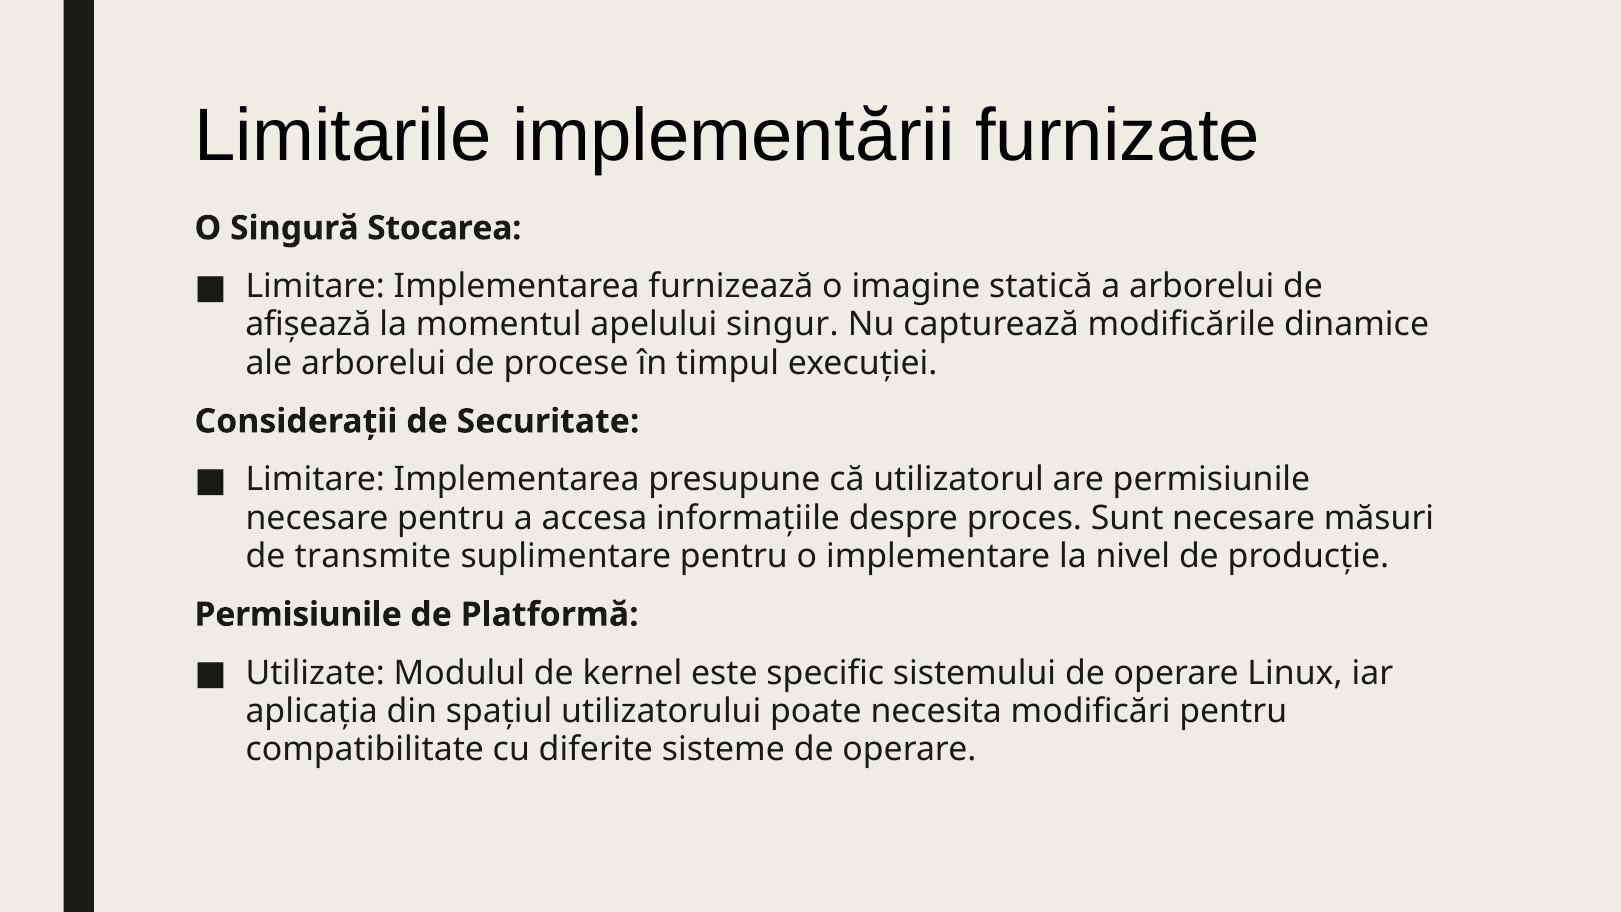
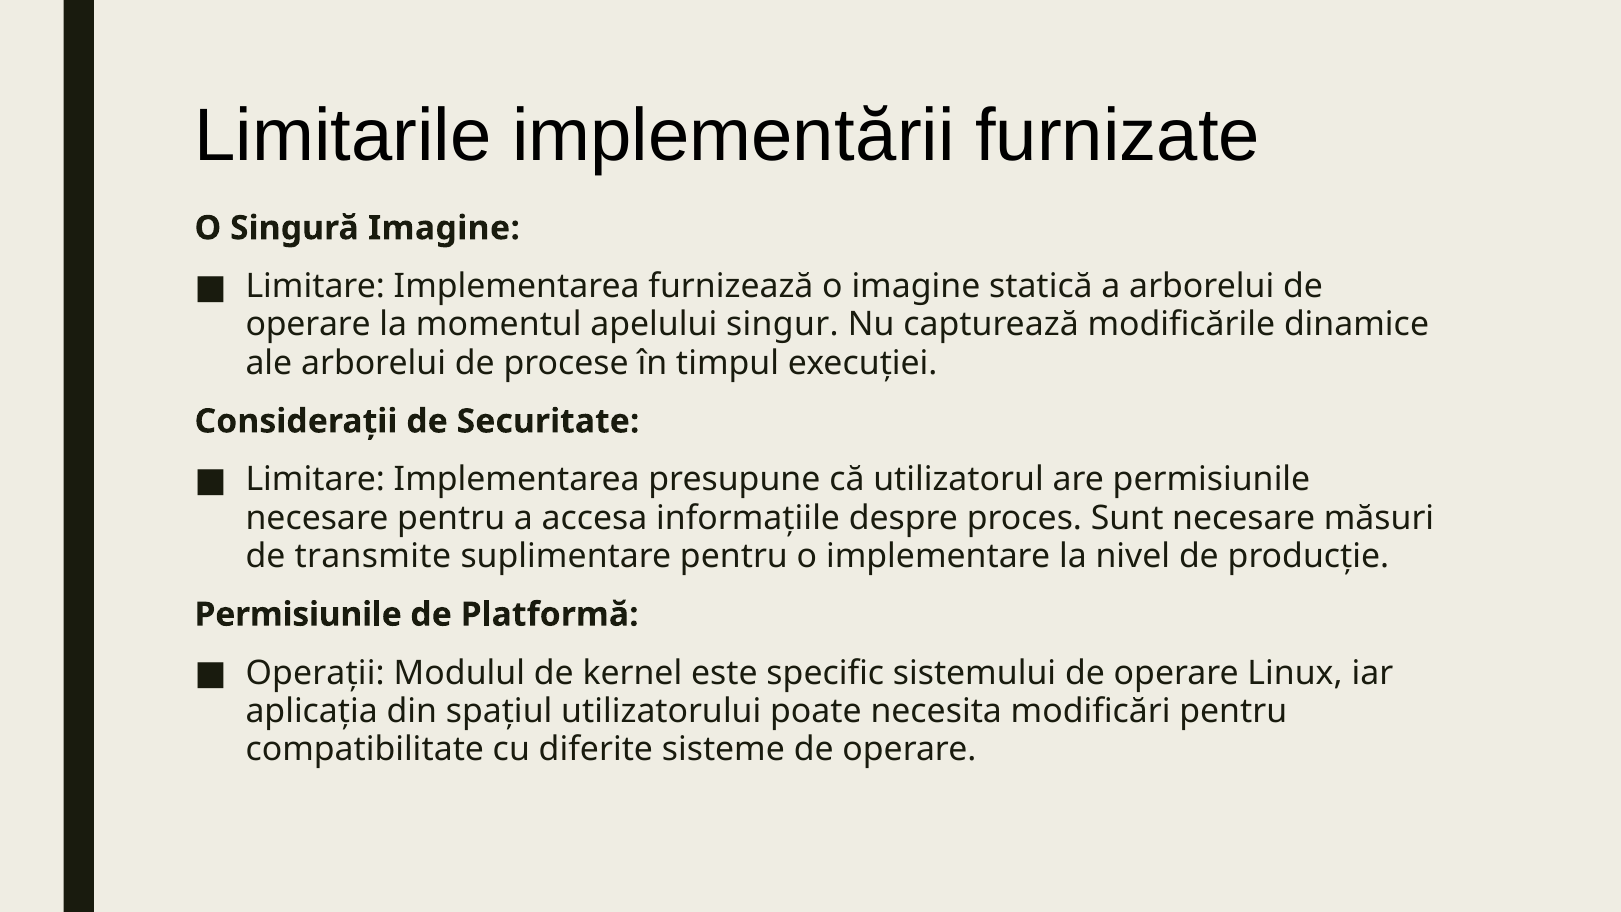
Singură Stocarea: Stocarea -> Imagine
afișează at (308, 325): afișează -> operare
Utilizate: Utilizate -> Operații
